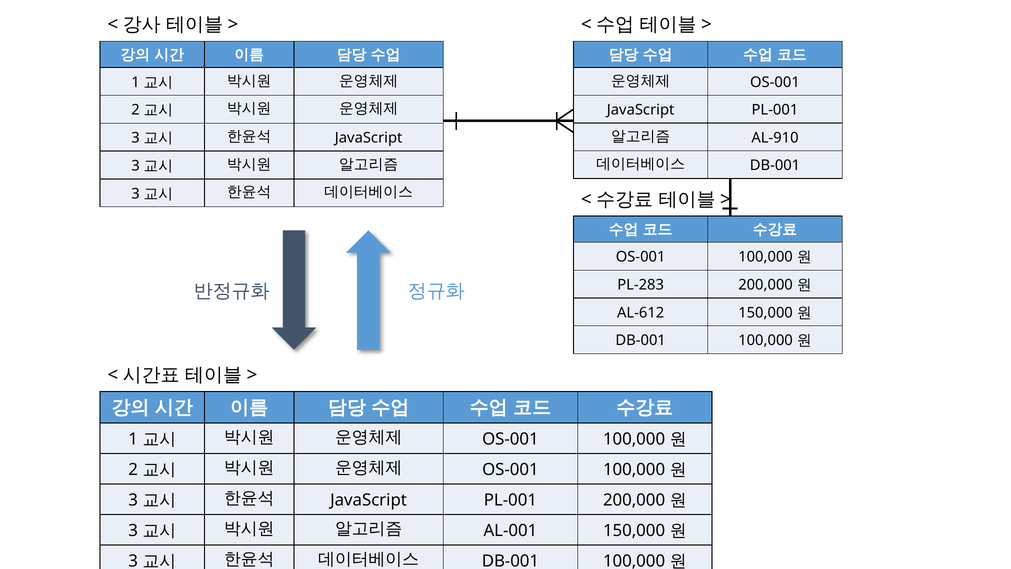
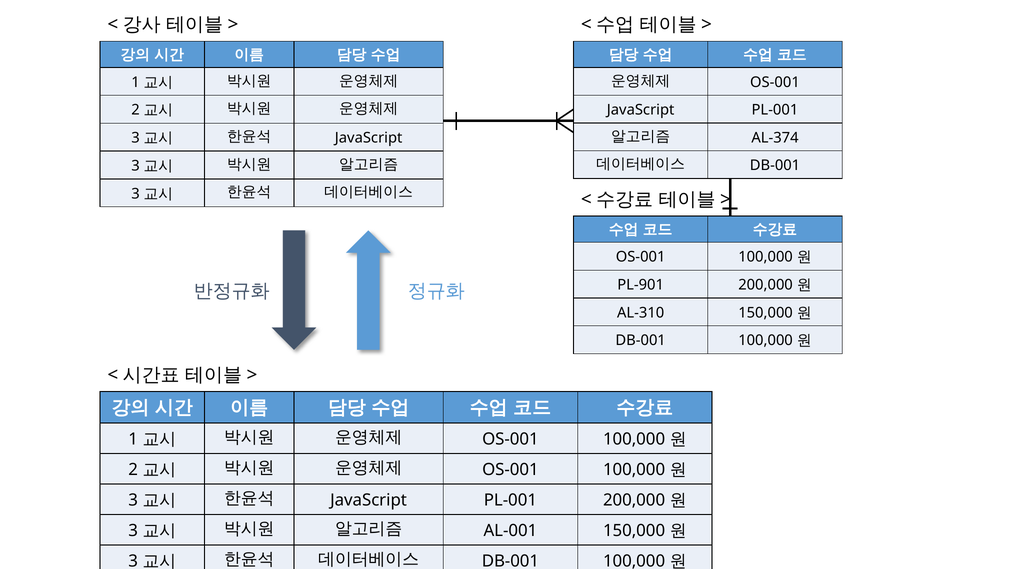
AL-910: AL-910 -> AL-374
PL-283: PL-283 -> PL-901
AL-612: AL-612 -> AL-310
